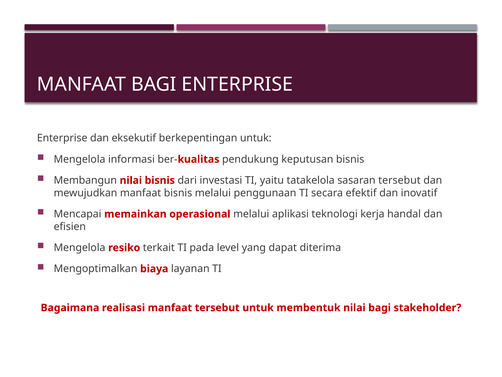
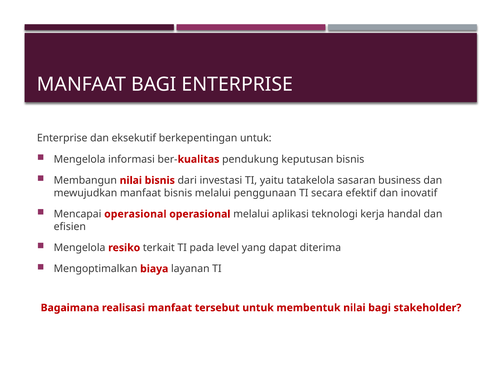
sasaran tersebut: tersebut -> business
Mencapai memainkan: memainkan -> operasional
